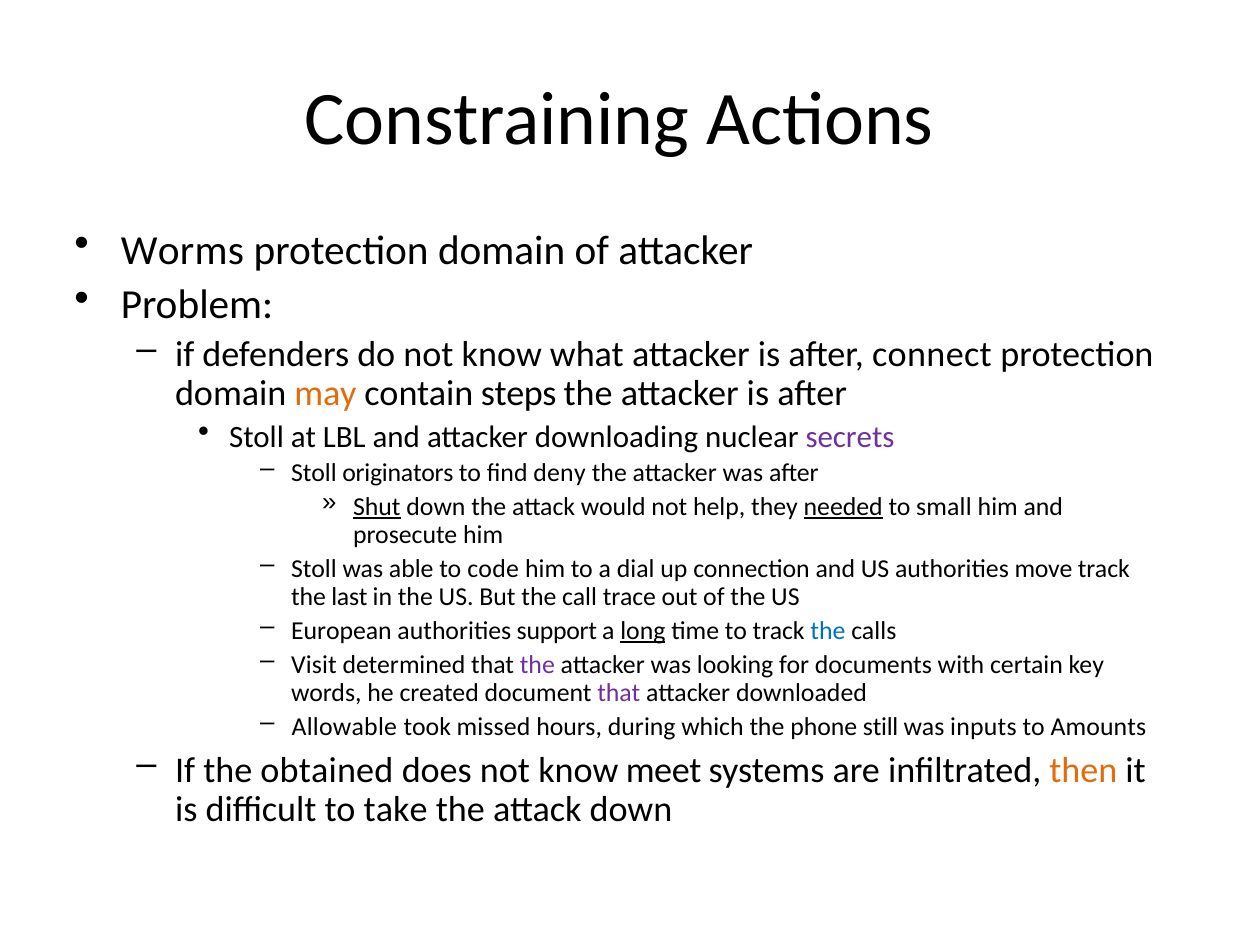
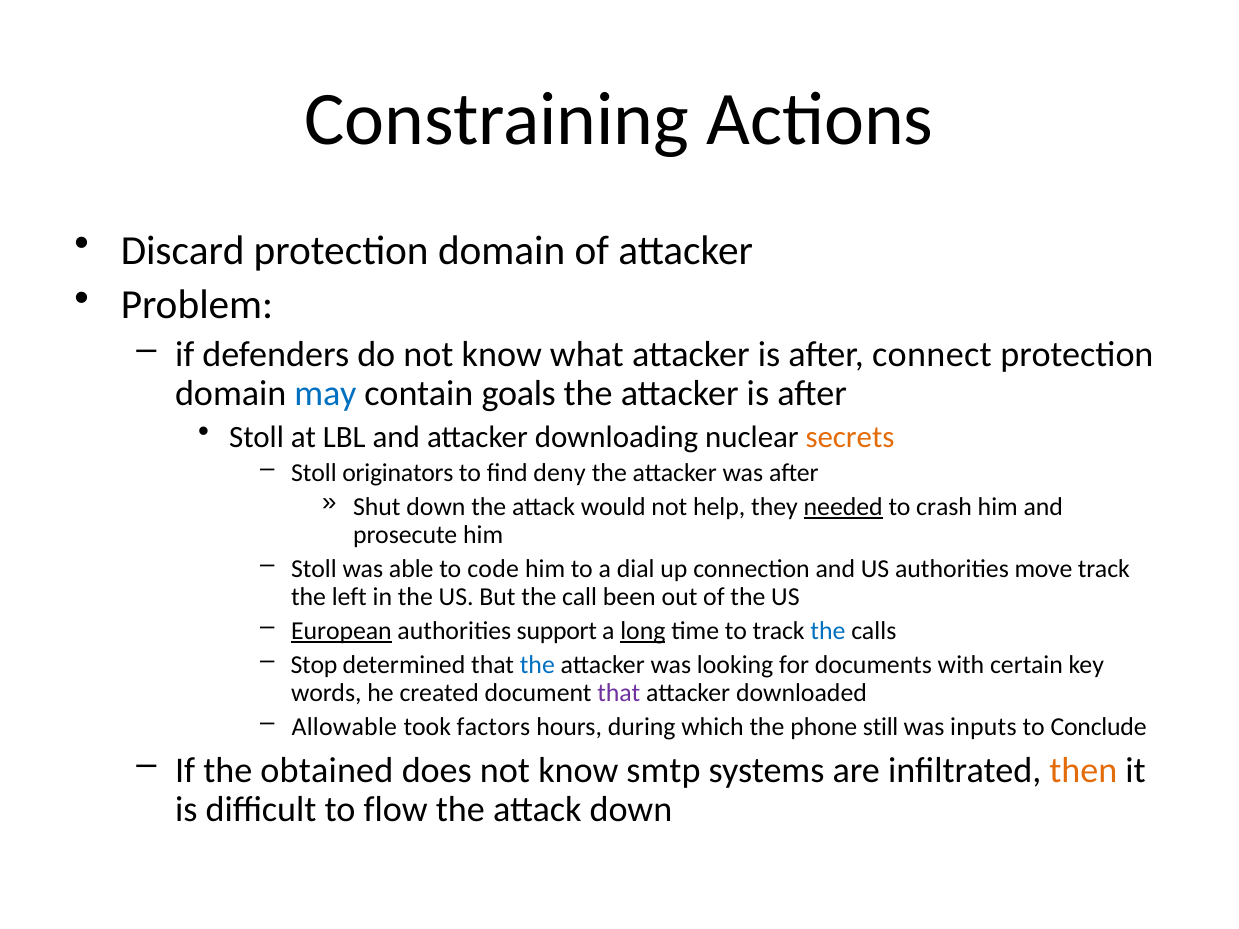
Worms: Worms -> Discard
may colour: orange -> blue
steps: steps -> goals
secrets colour: purple -> orange
Shut underline: present -> none
small: small -> crash
last: last -> left
trace: trace -> been
European underline: none -> present
Visit: Visit -> Stop
the at (537, 665) colour: purple -> blue
missed: missed -> factors
Amounts: Amounts -> Conclude
meet: meet -> smtp
take: take -> flow
